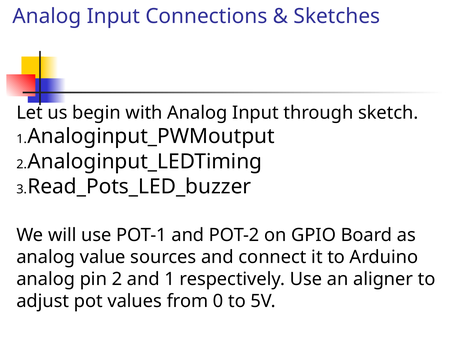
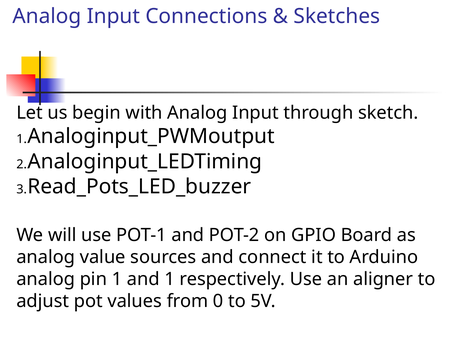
pin 2: 2 -> 1
